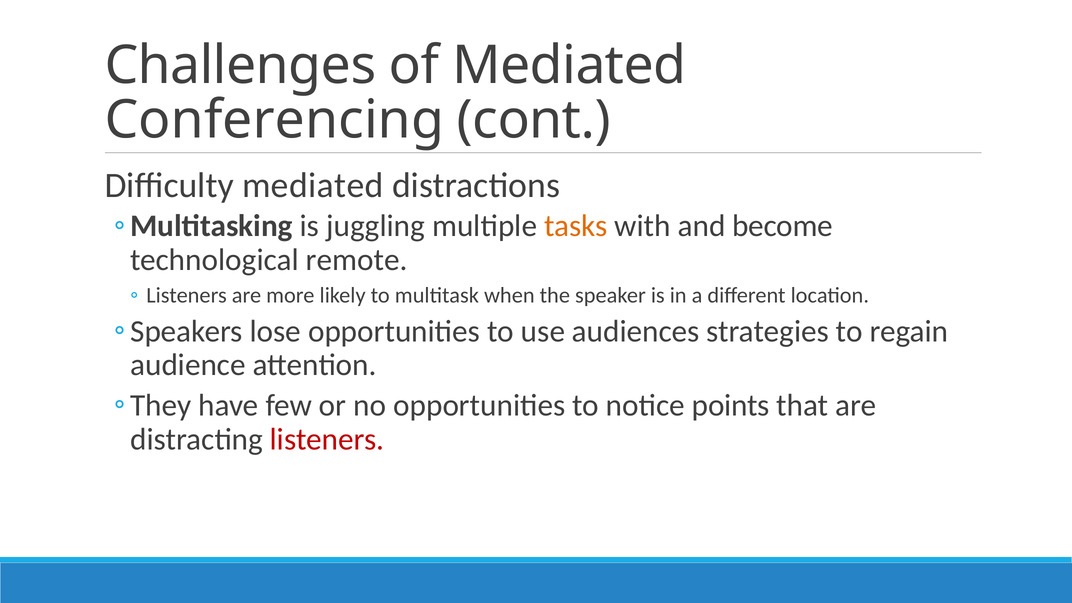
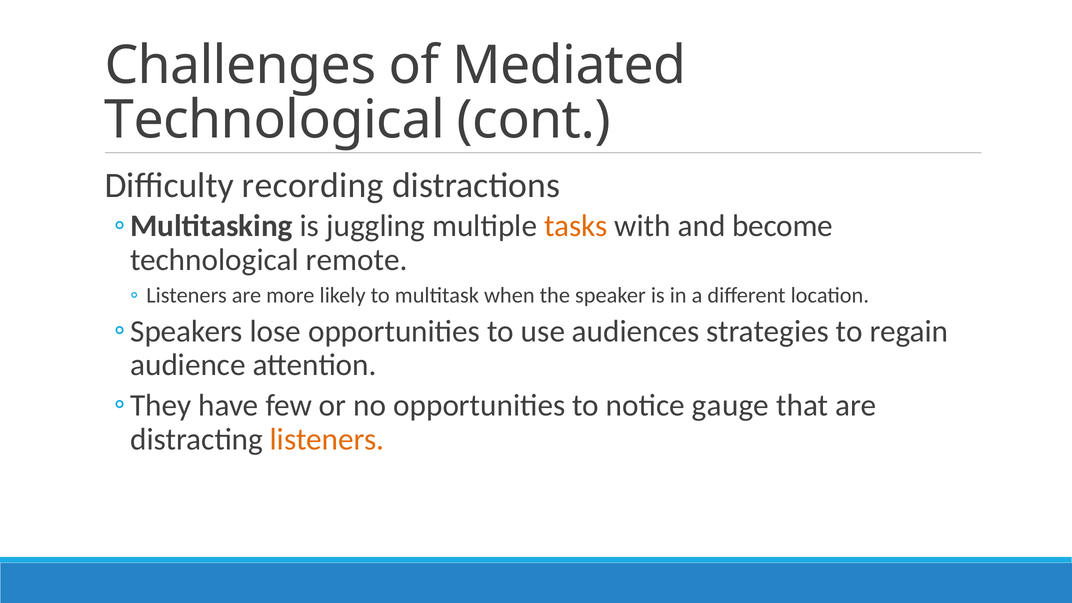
Conferencing at (274, 120): Conferencing -> Technological
Difficulty mediated: mediated -> recording
points: points -> gauge
listeners at (327, 439) colour: red -> orange
